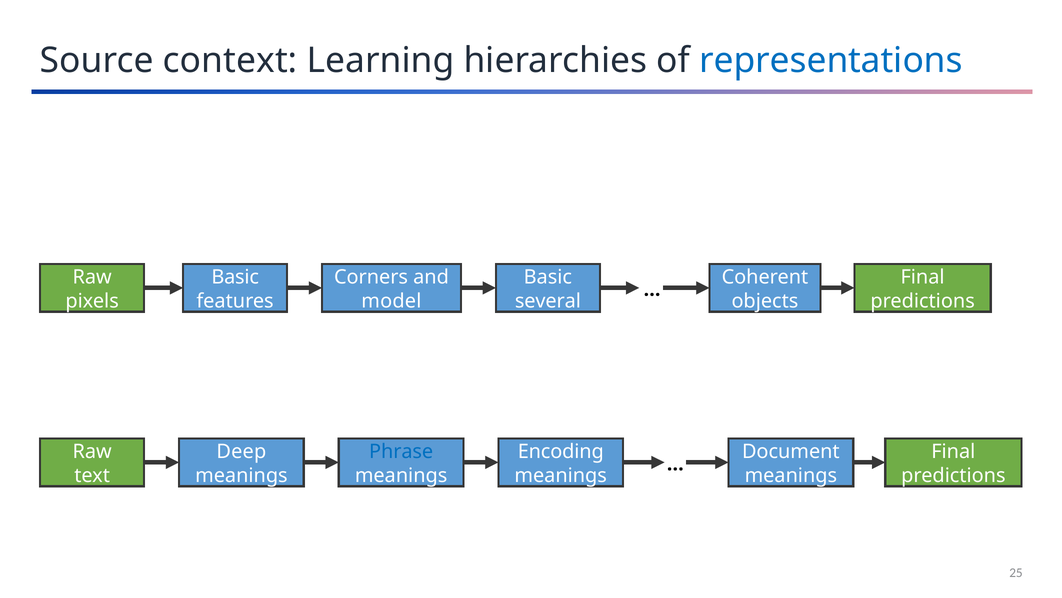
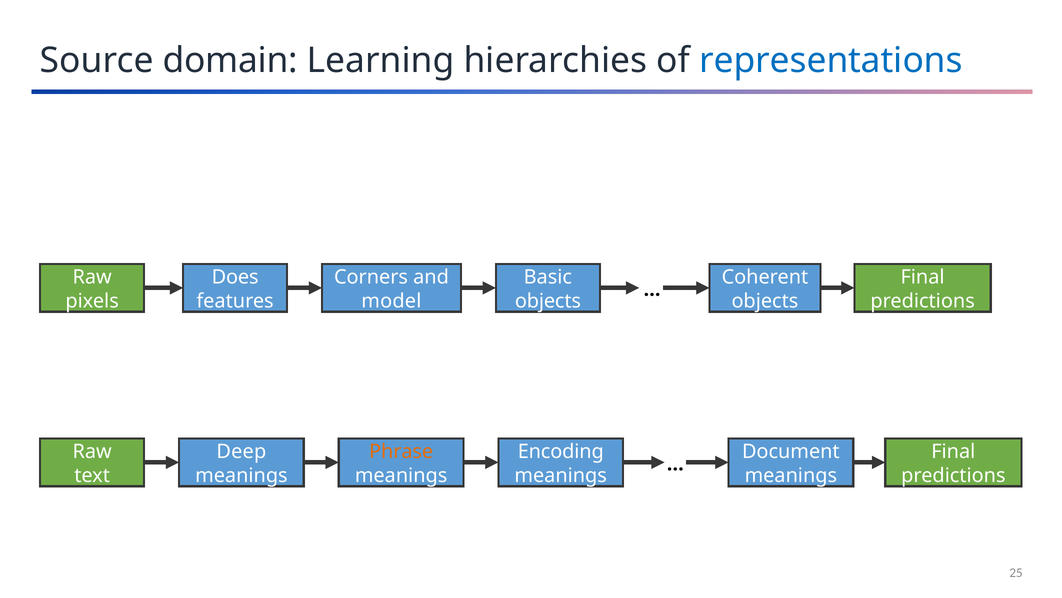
context: context -> domain
Basic at (235, 277): Basic -> Does
several at (548, 301): several -> objects
Phrase colour: blue -> orange
